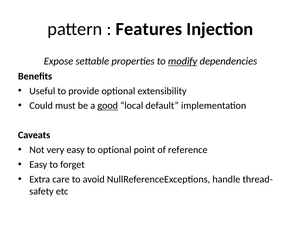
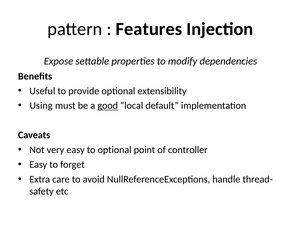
modify underline: present -> none
Could: Could -> Using
reference: reference -> controller
